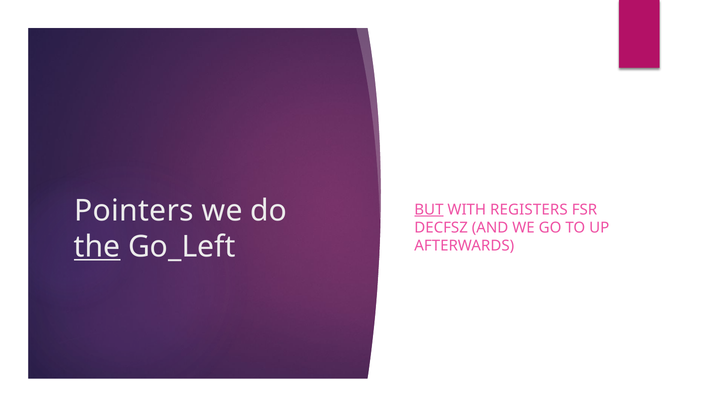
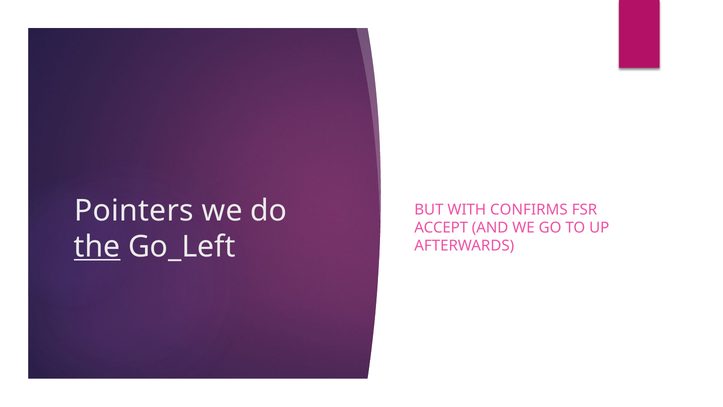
BUT underline: present -> none
REGISTERS: REGISTERS -> CONFIRMS
DECFSZ: DECFSZ -> ACCEPT
